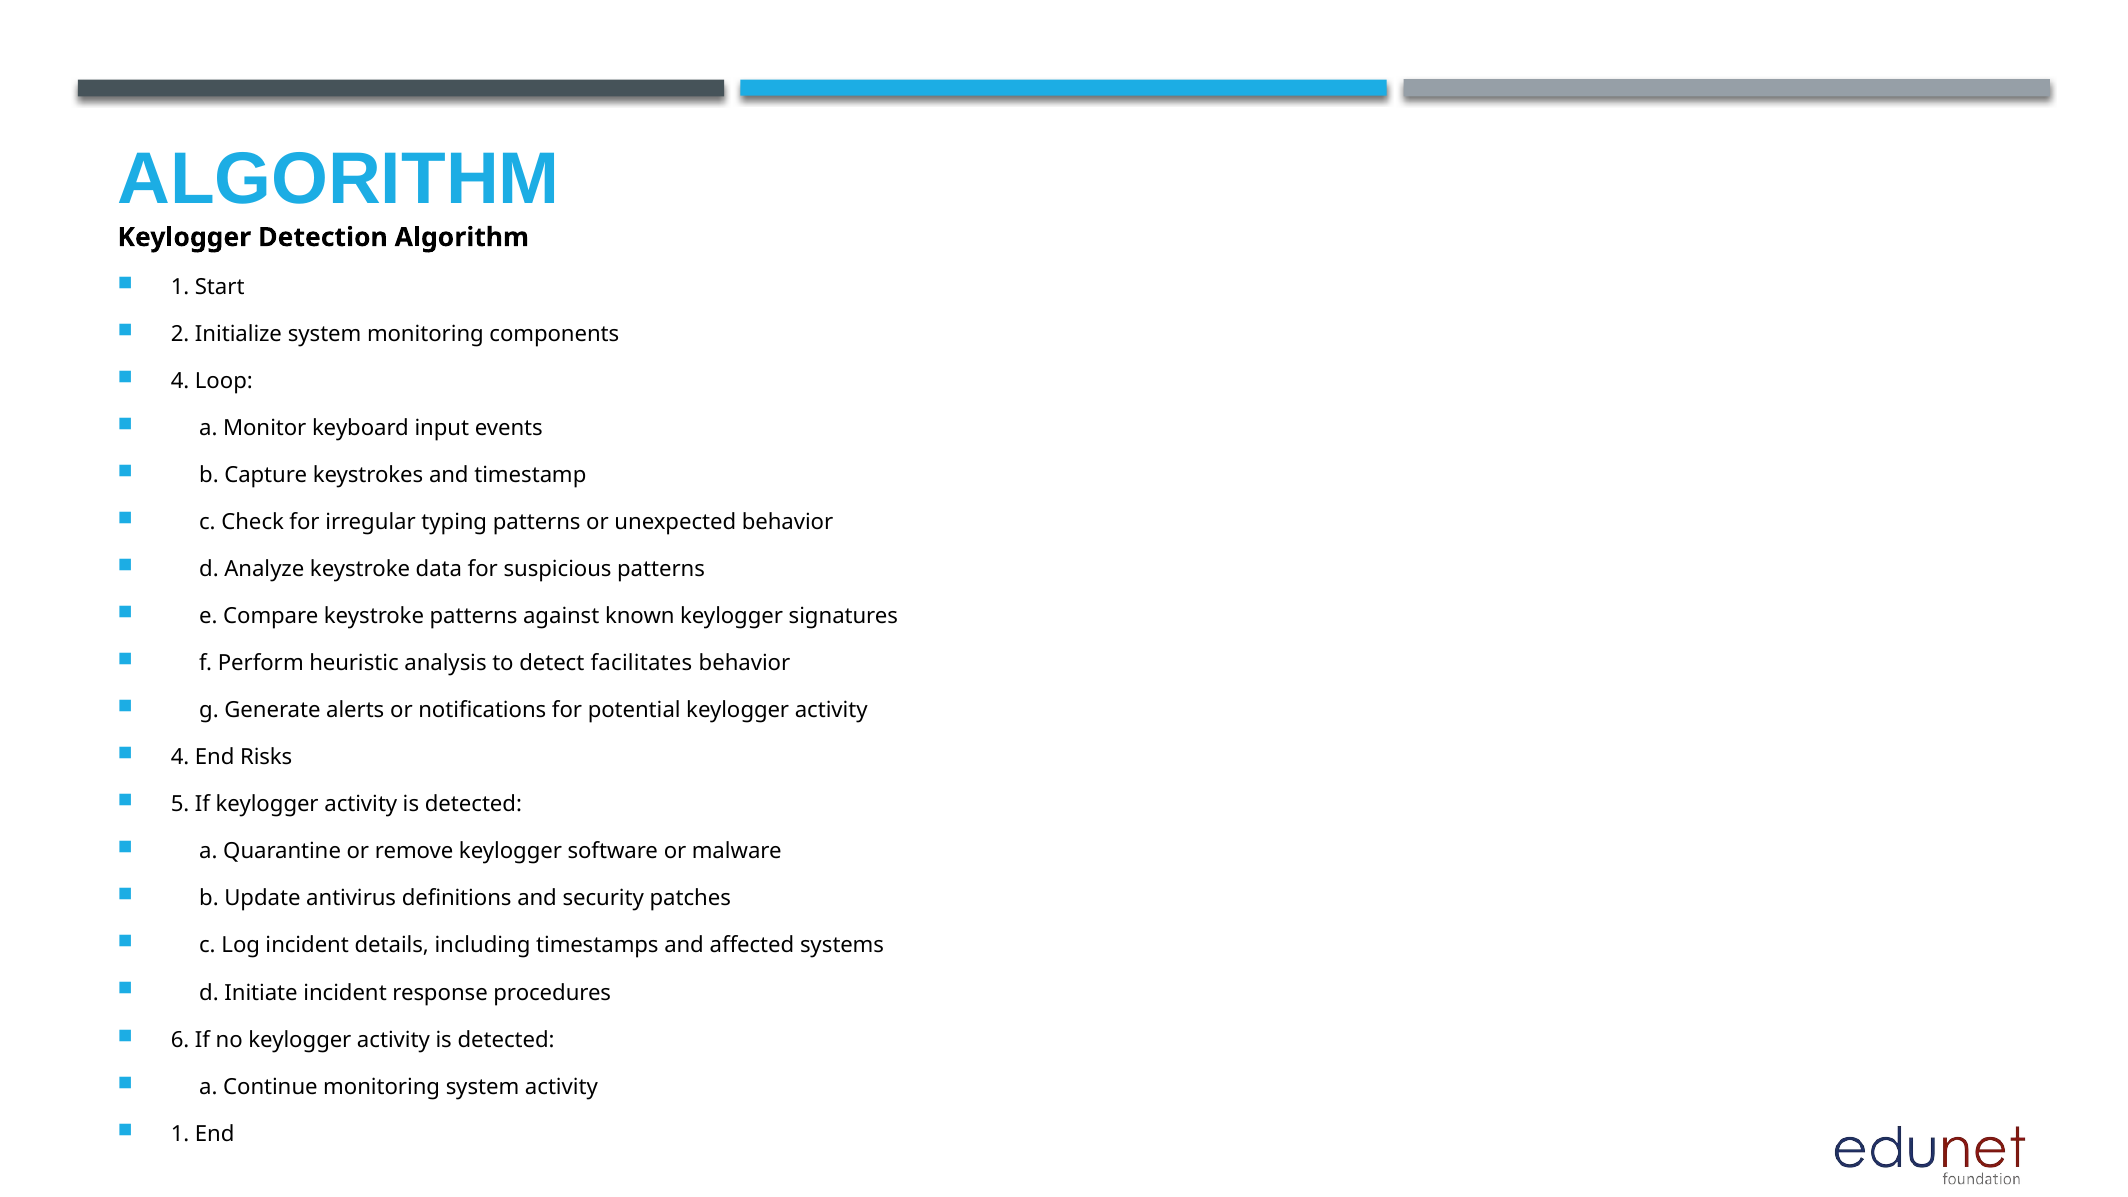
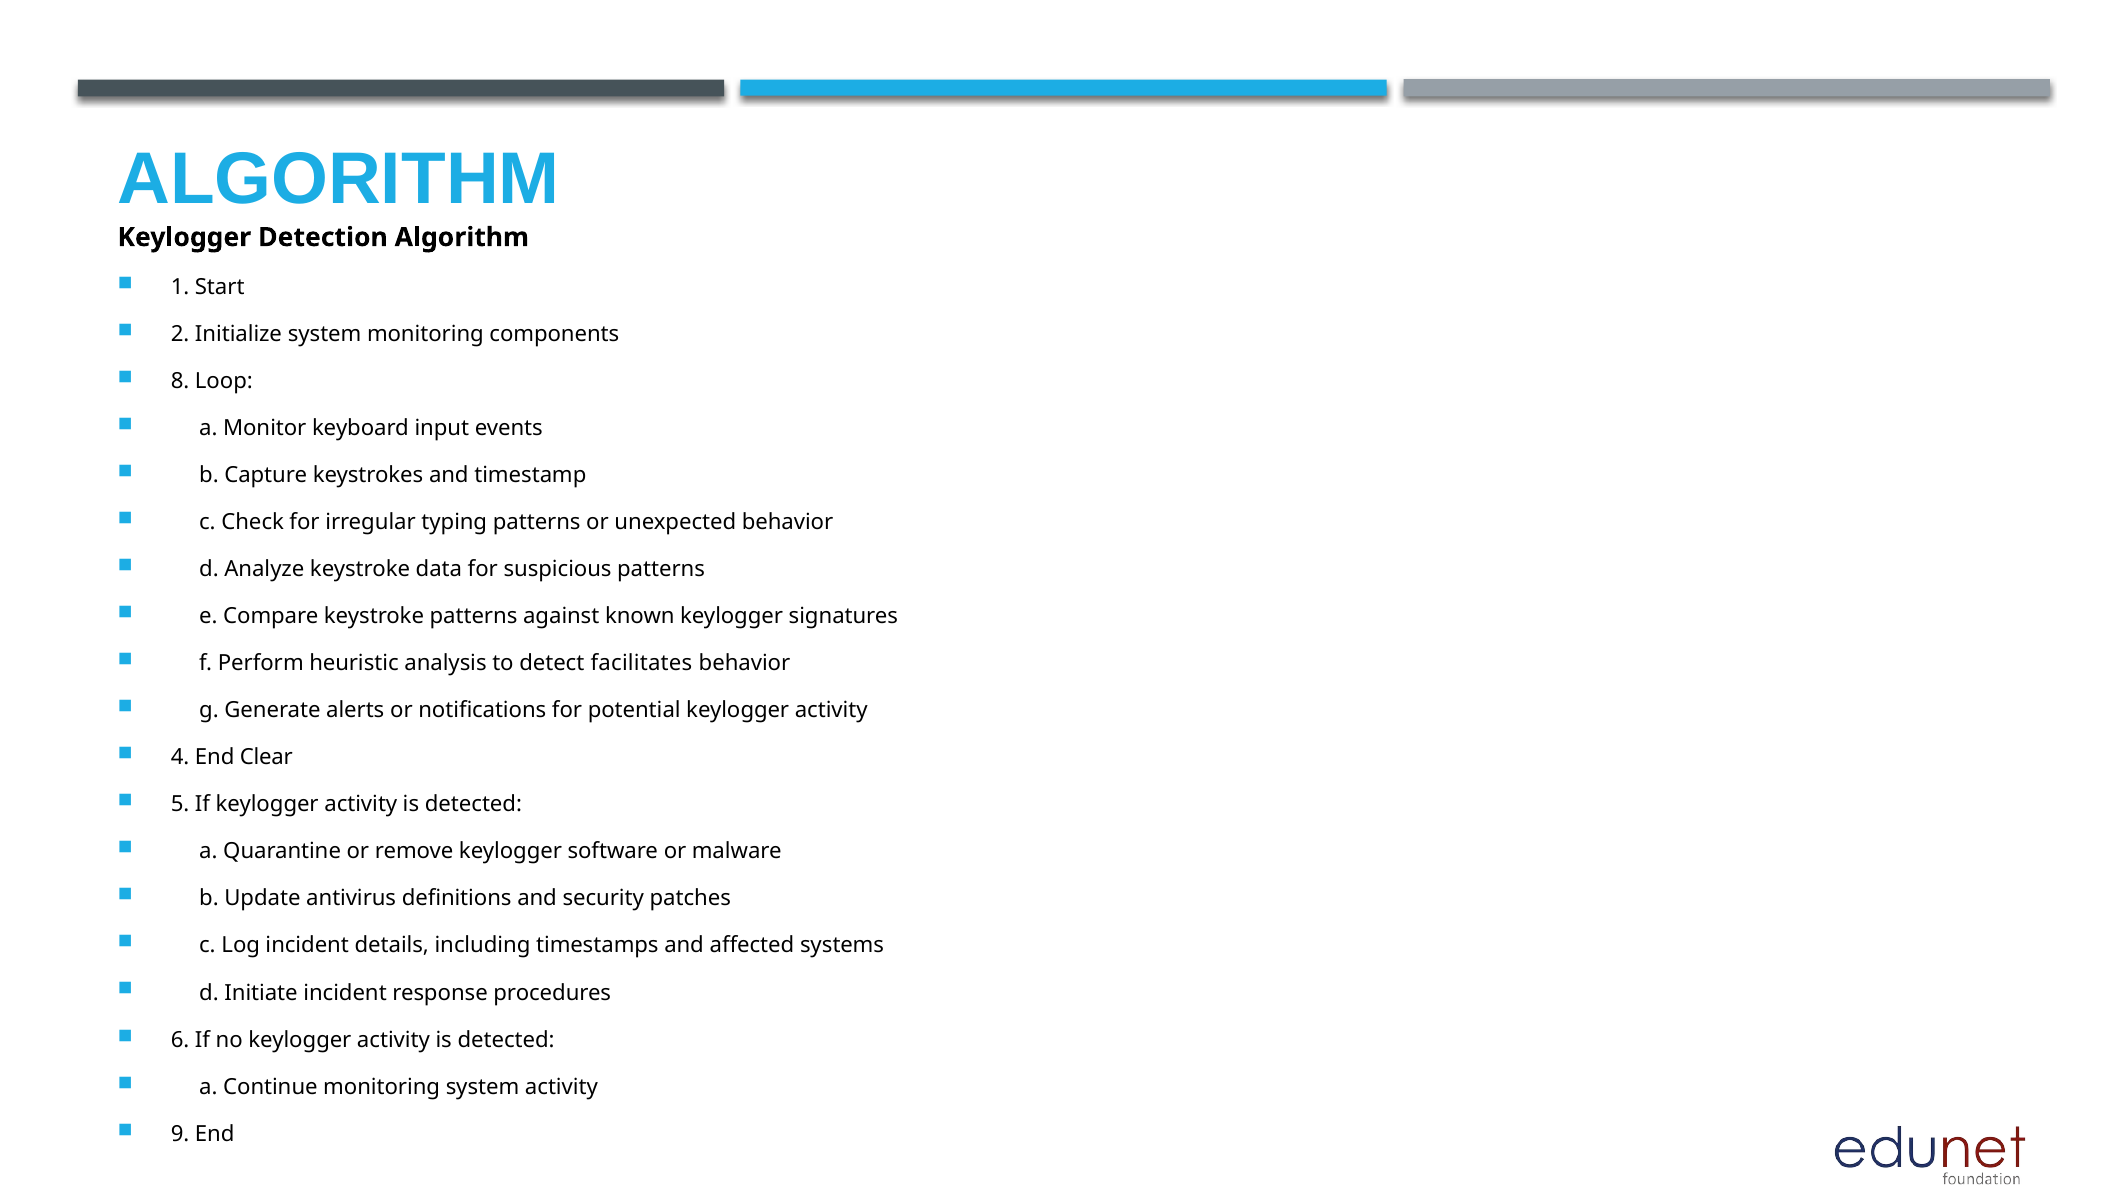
4 at (180, 381): 4 -> 8
Risks: Risks -> Clear
1 at (180, 1134): 1 -> 9
